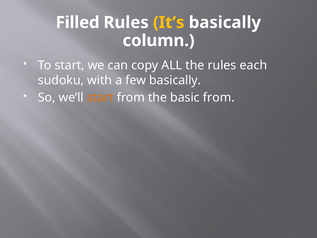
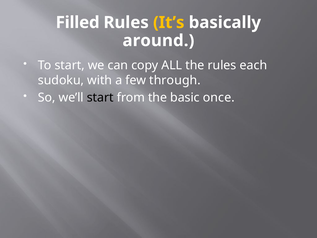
column: column -> around
few basically: basically -> through
start at (100, 97) colour: orange -> black
basic from: from -> once
